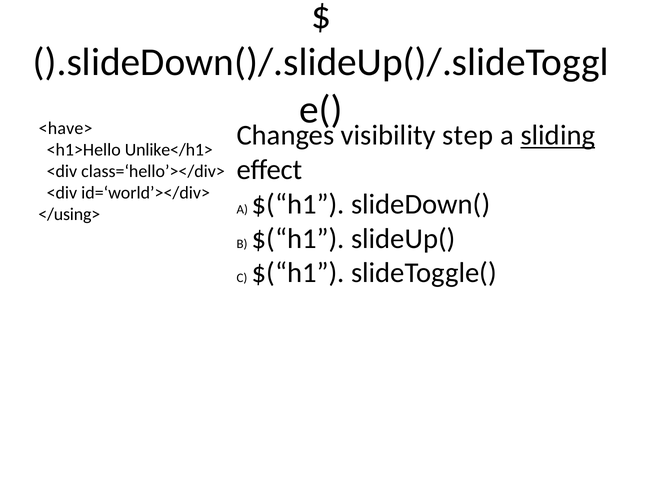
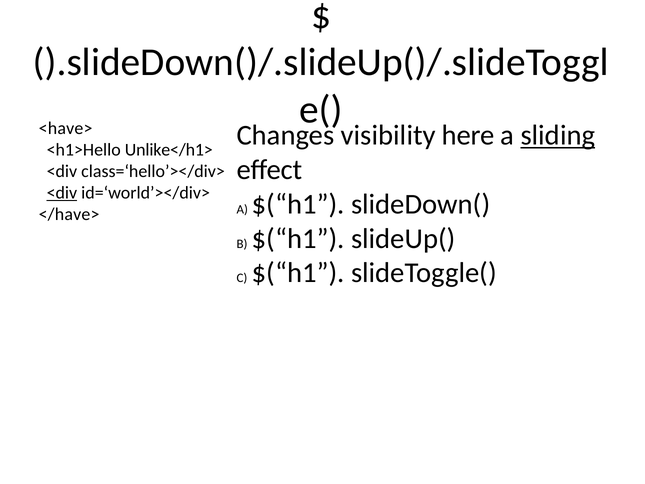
step: step -> here
<div at (62, 193) underline: none -> present
</using>: </using> -> </have>
